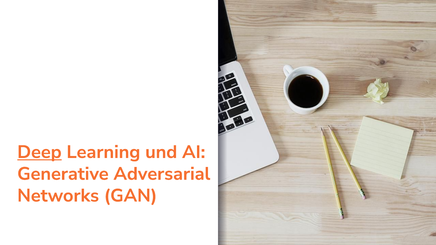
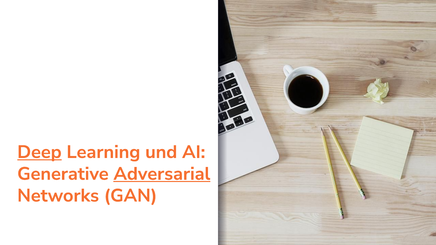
Adversarial underline: none -> present
